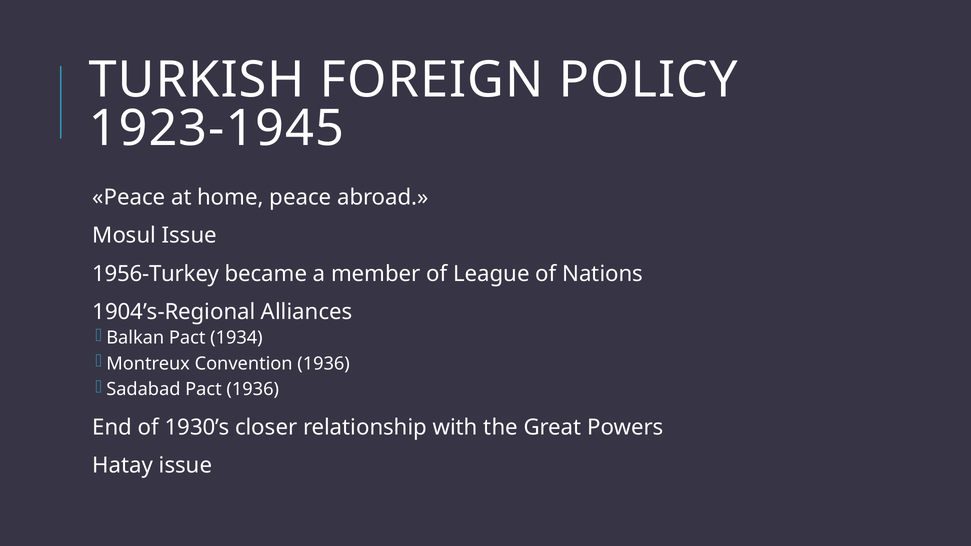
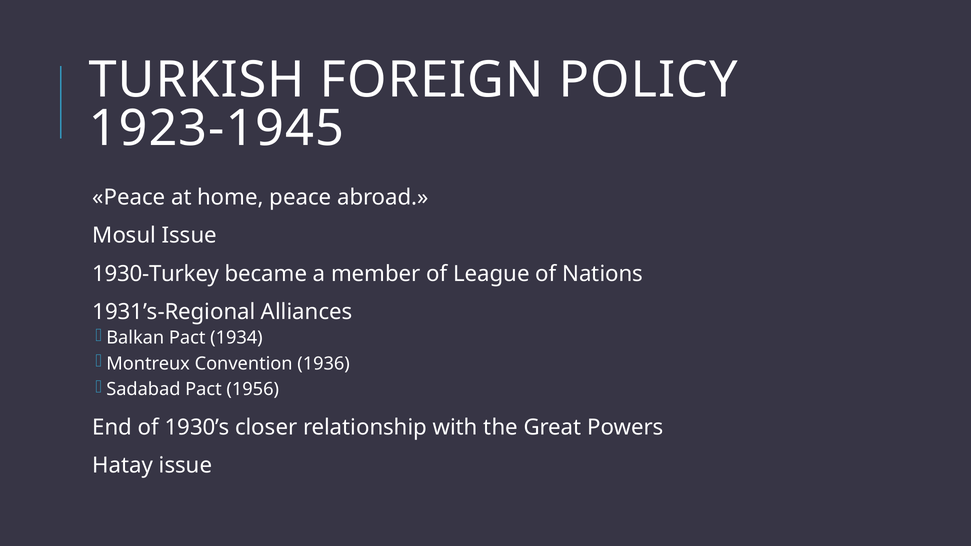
1956-Turkey: 1956-Turkey -> 1930-Turkey
1904’s-Regional: 1904’s-Regional -> 1931’s-Regional
Pact 1936: 1936 -> 1956
